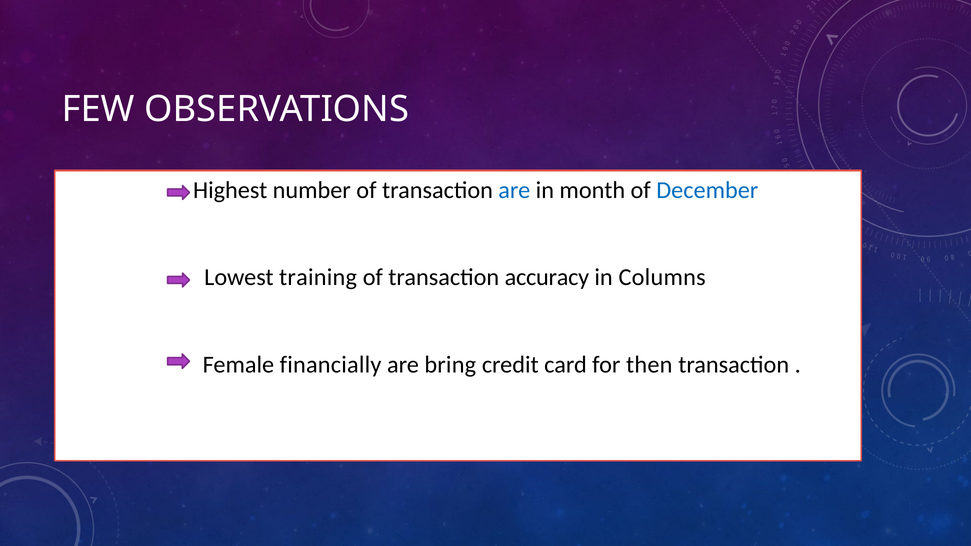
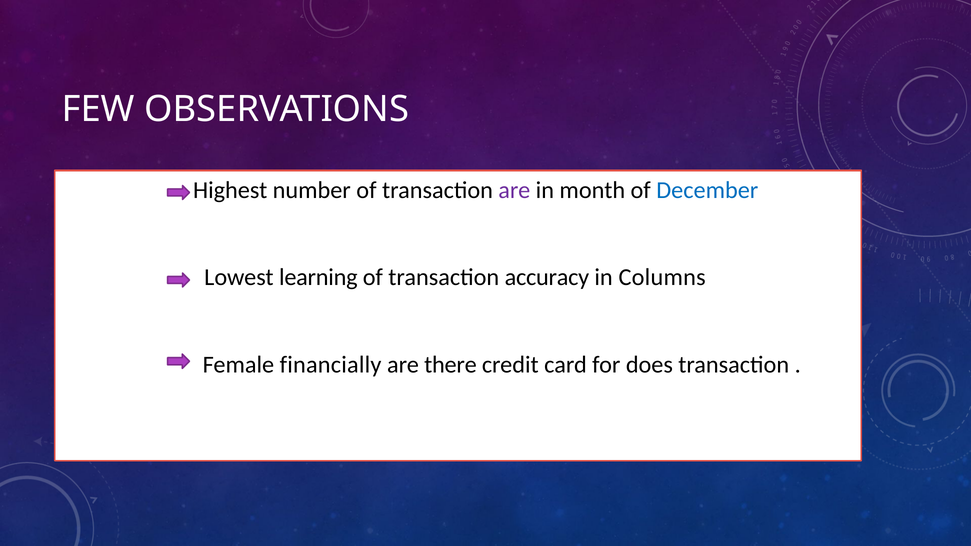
are at (514, 190) colour: blue -> purple
training: training -> learning
bring: bring -> there
then: then -> does
